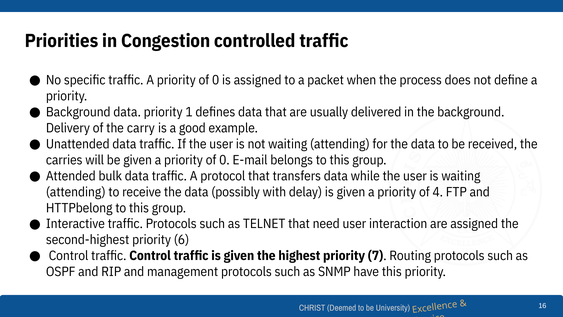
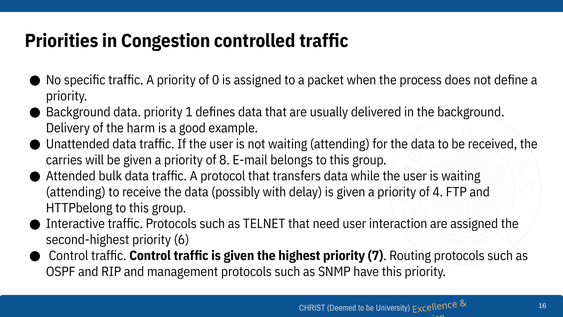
carry: carry -> harm
0 at (224, 160): 0 -> 8
